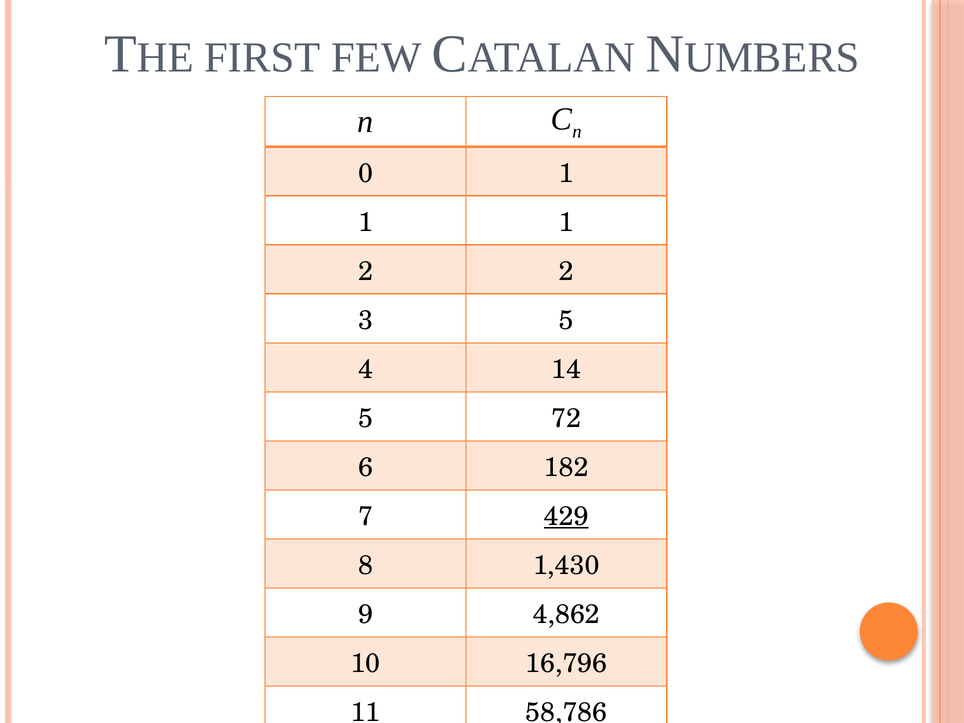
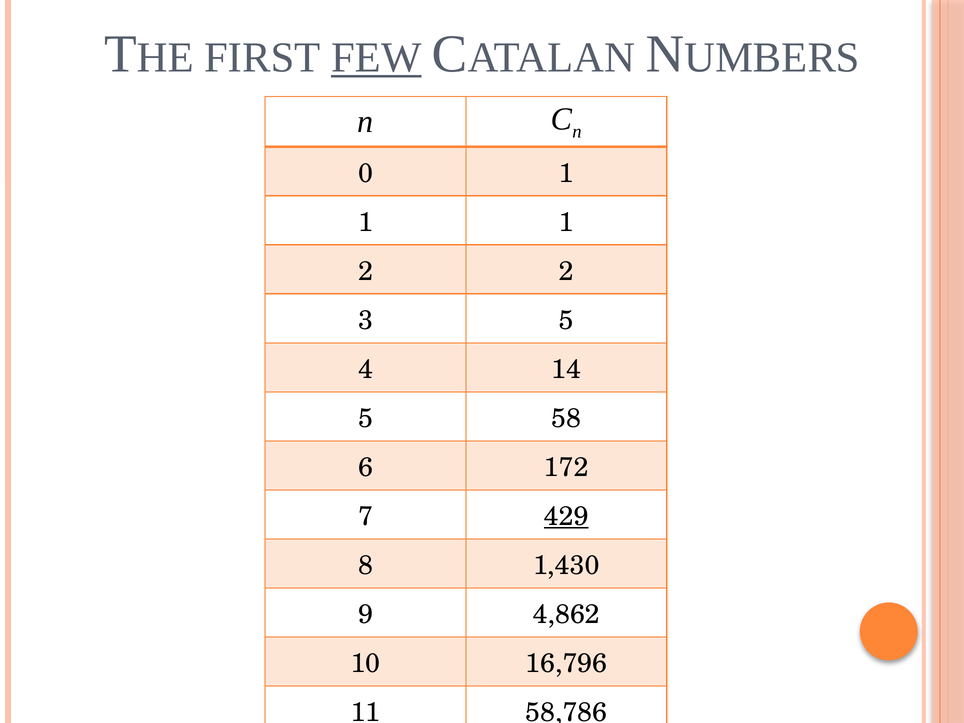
FEW underline: none -> present
72: 72 -> 58
182: 182 -> 172
